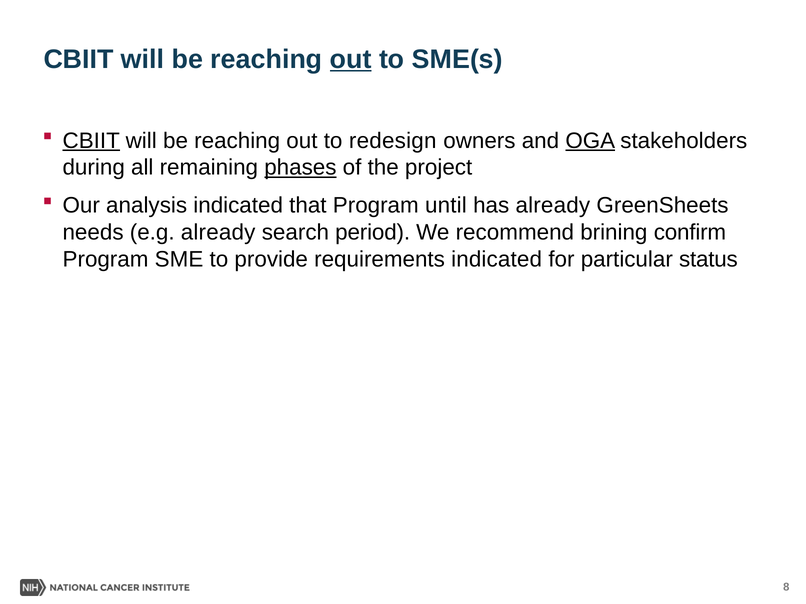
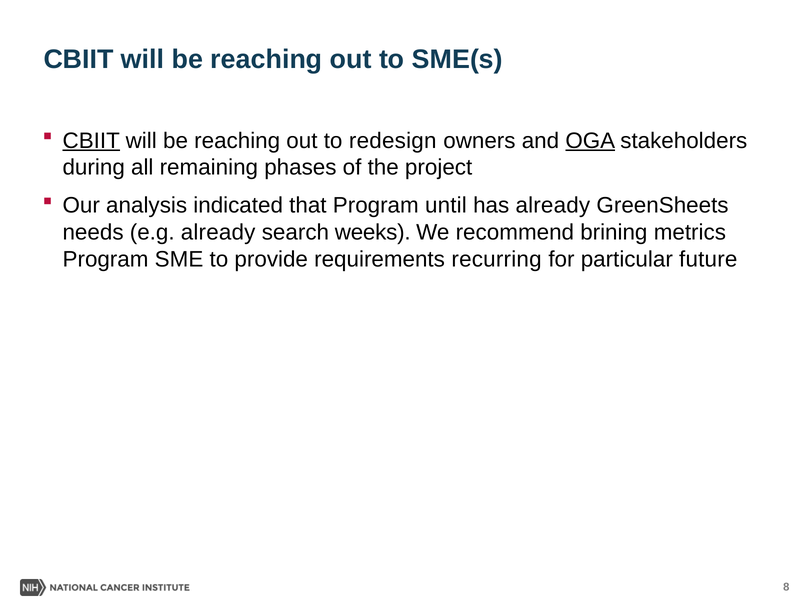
out at (351, 59) underline: present -> none
phases underline: present -> none
period: period -> weeks
confirm: confirm -> metrics
requirements indicated: indicated -> recurring
status: status -> future
